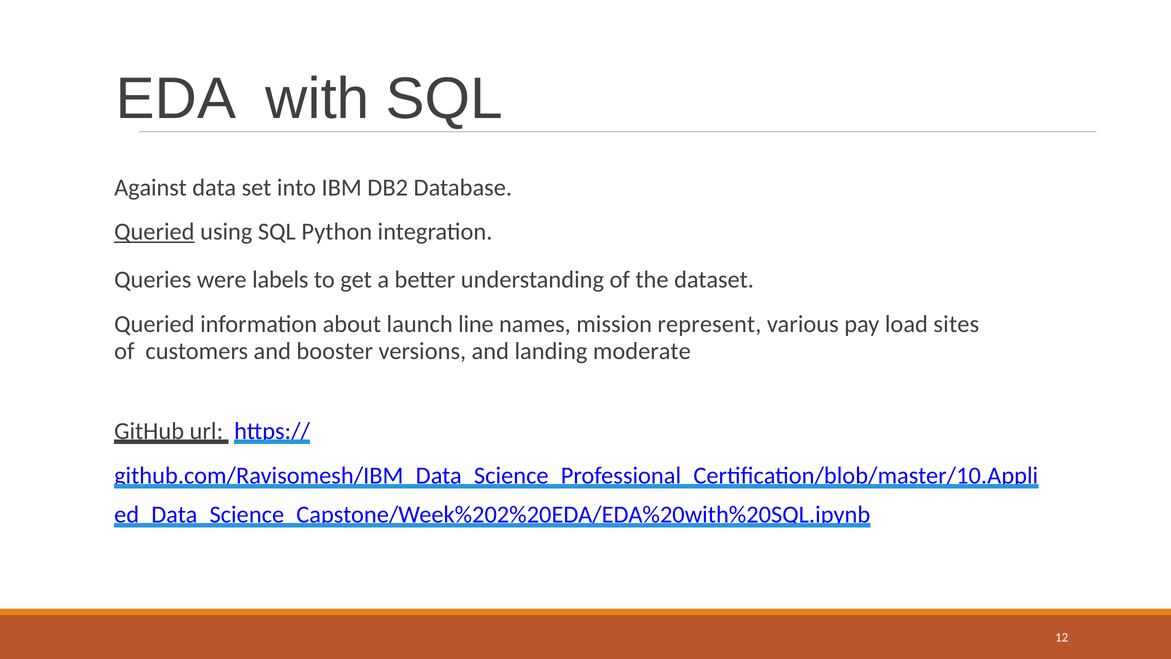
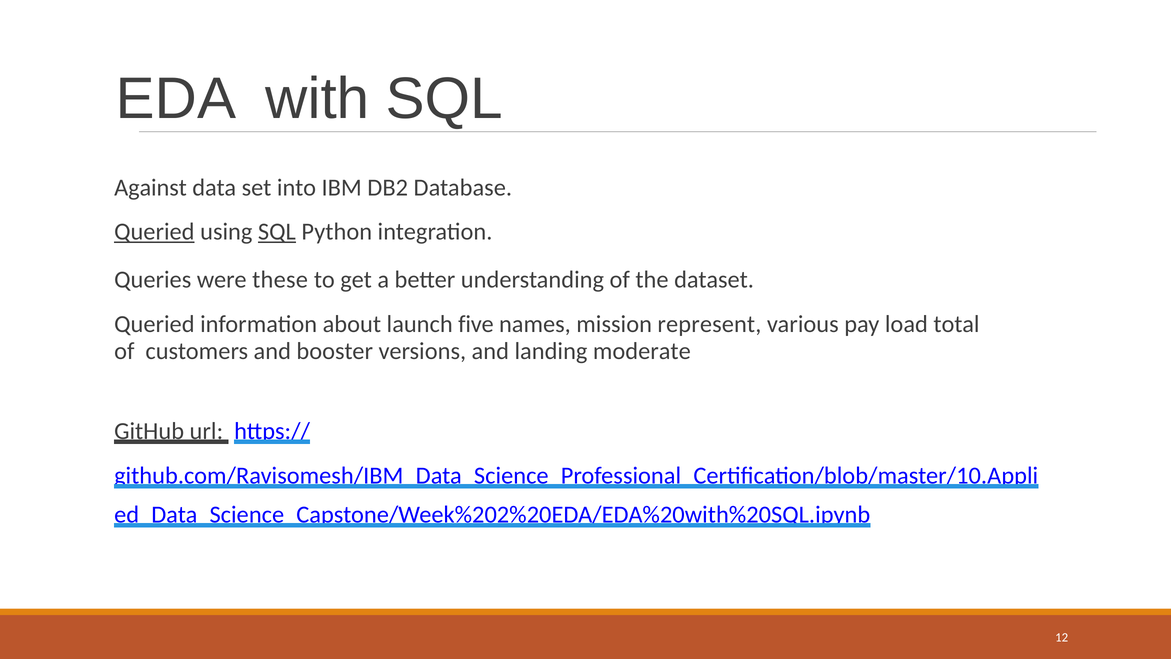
SQL at (277, 231) underline: none -> present
labels: labels -> these
line: line -> five
sites: sites -> total
